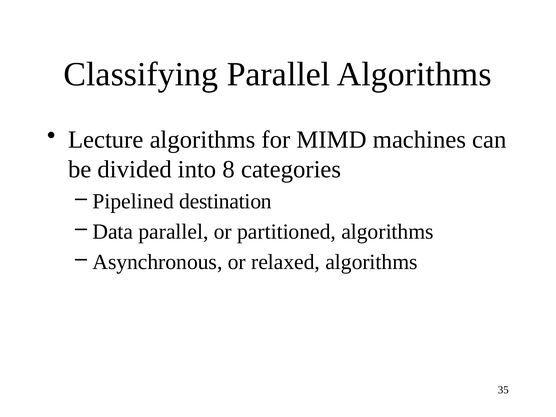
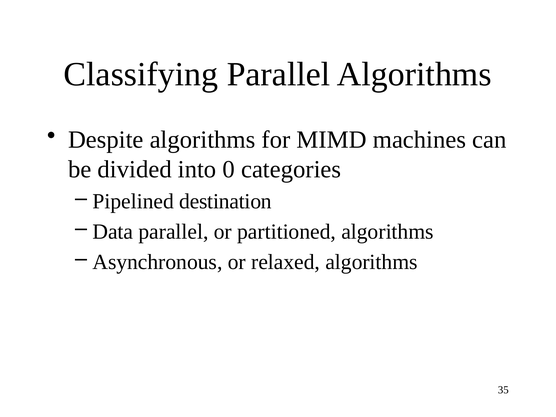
Lecture: Lecture -> Despite
8: 8 -> 0
